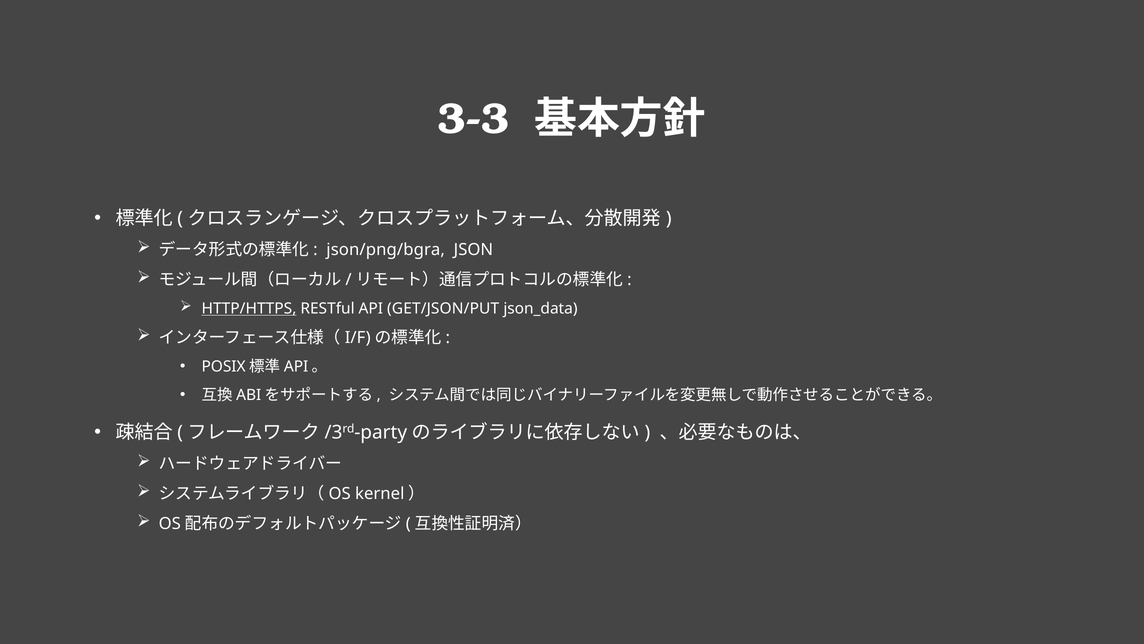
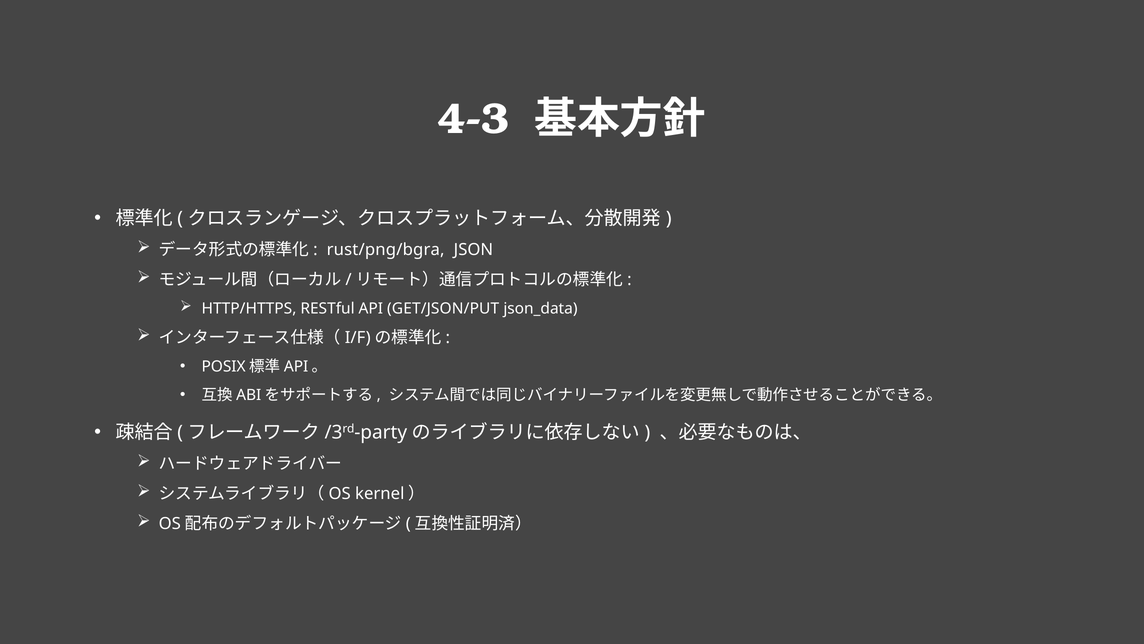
3-3: 3-3 -> 4-3
json/png/bgra: json/png/bgra -> rust/png/bgra
HTTP/HTTPS underline: present -> none
